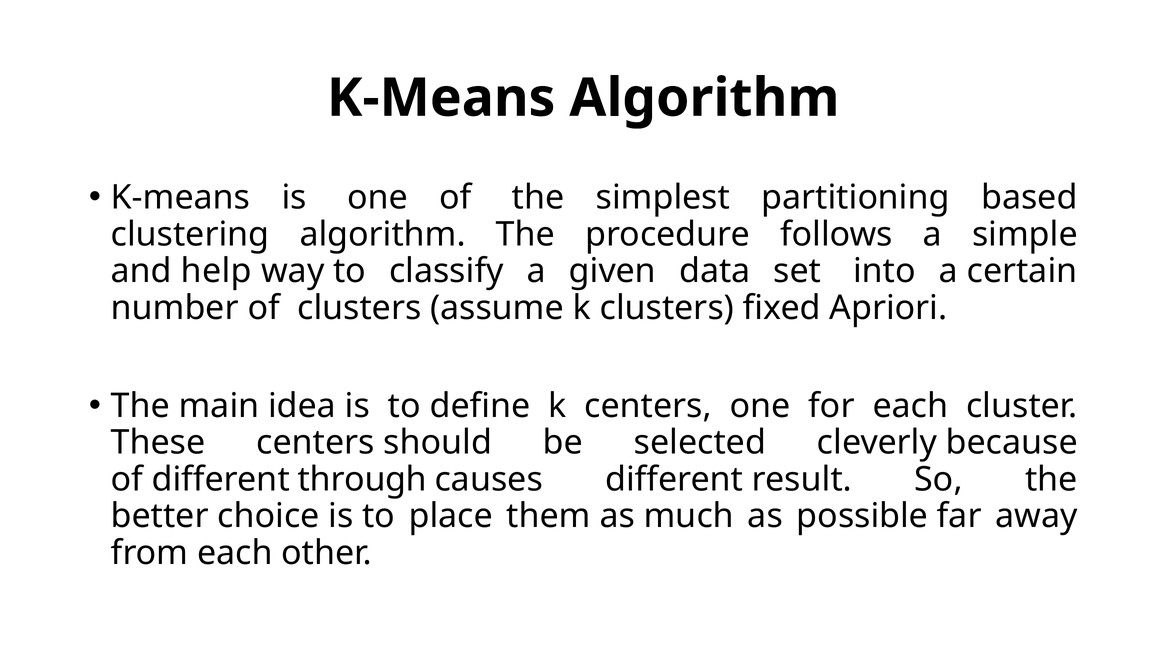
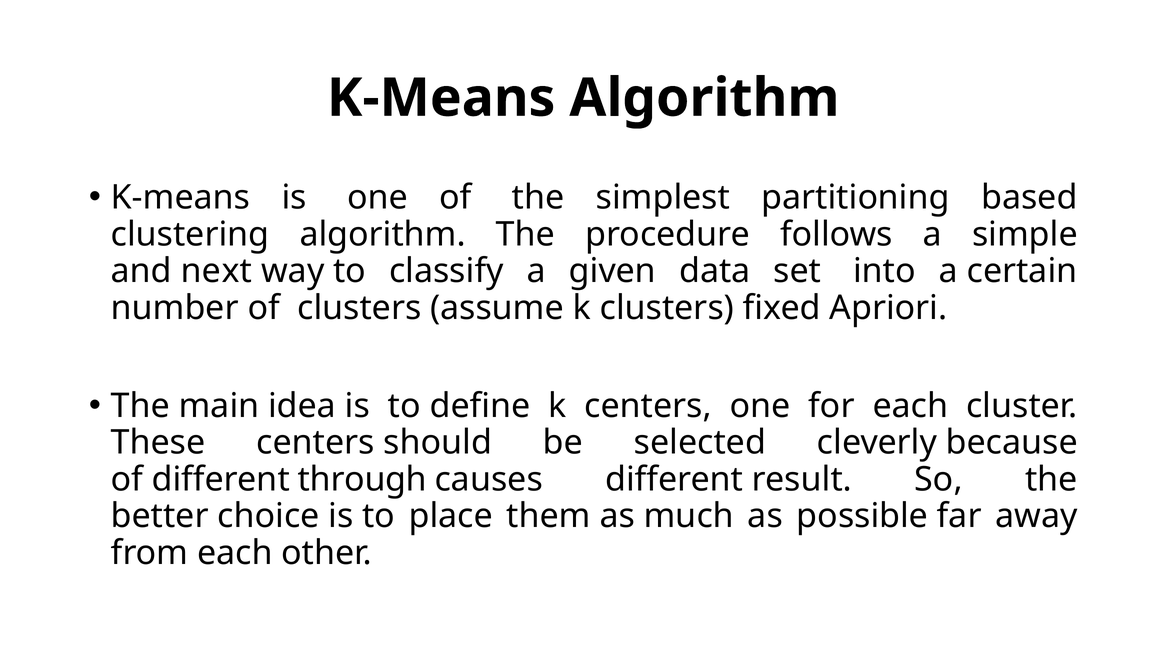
help: help -> next
